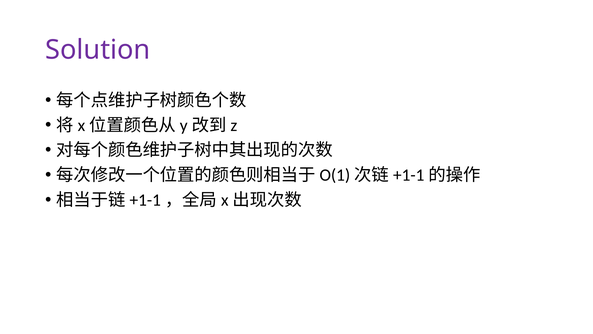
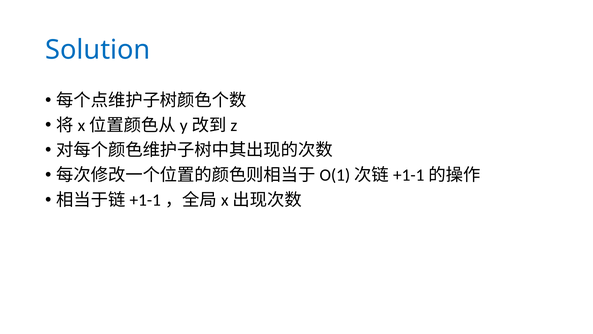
Solution colour: purple -> blue
